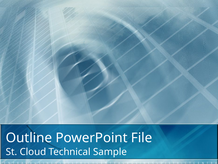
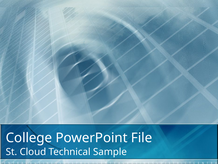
Outline: Outline -> College
